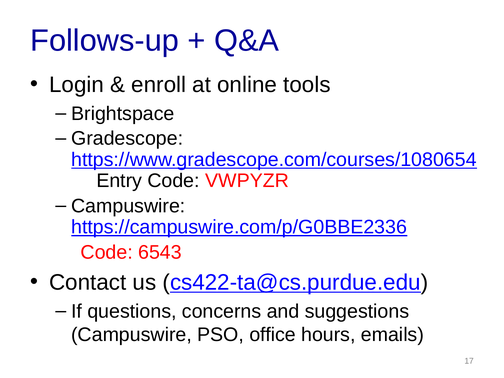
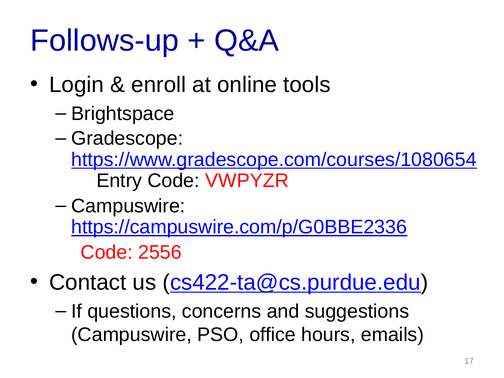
6543: 6543 -> 2556
